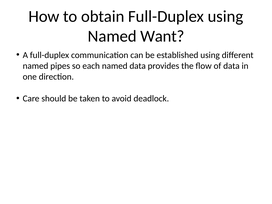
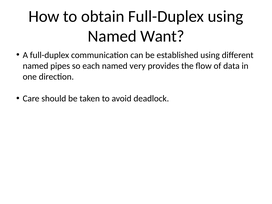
named data: data -> very
